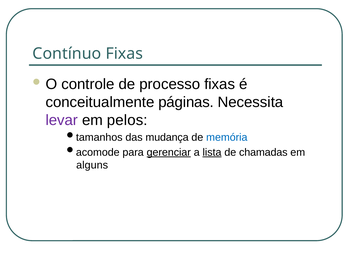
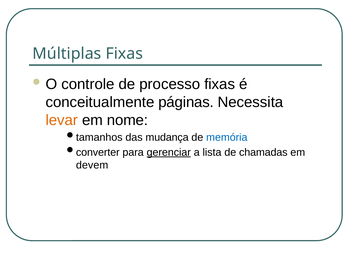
Contínuo: Contínuo -> Múltiplas
levar colour: purple -> orange
pelos: pelos -> nome
acomode: acomode -> converter
lista underline: present -> none
alguns: alguns -> devem
